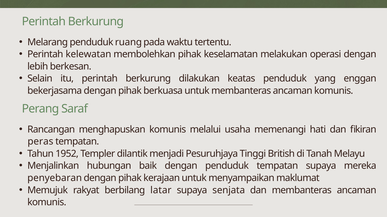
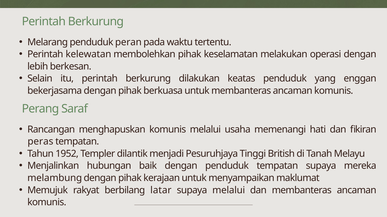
ruang: ruang -> peran
penyebaran: penyebaran -> melambung
supaya senjata: senjata -> melalui
